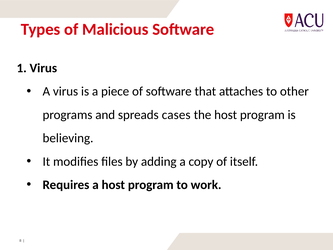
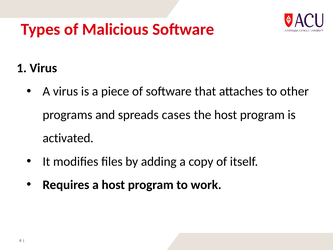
believing: believing -> activated
